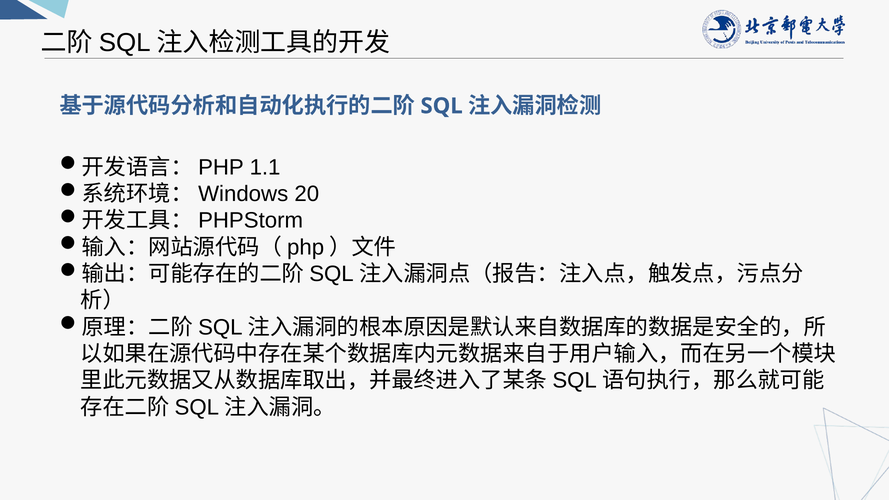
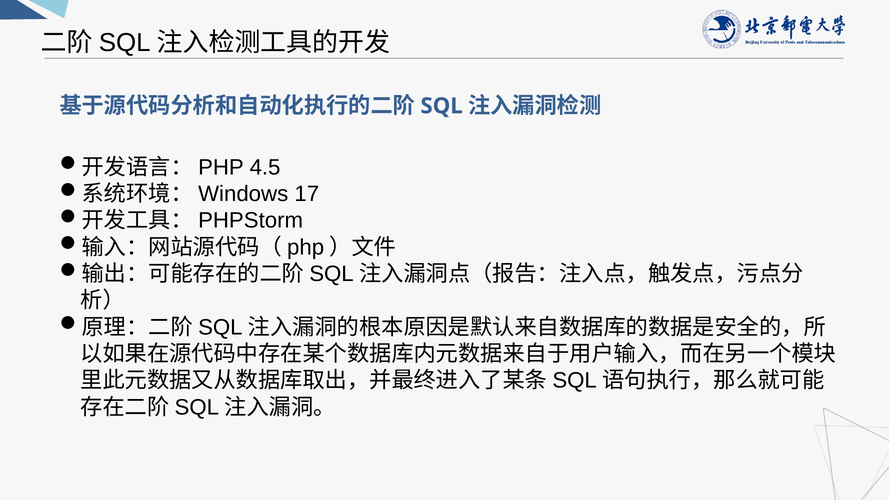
1.1: 1.1 -> 4.5
20: 20 -> 17
